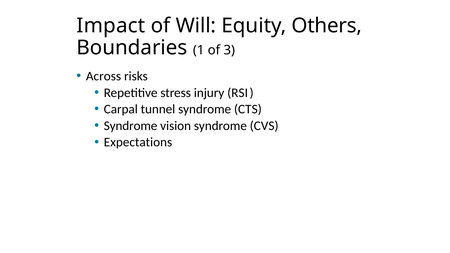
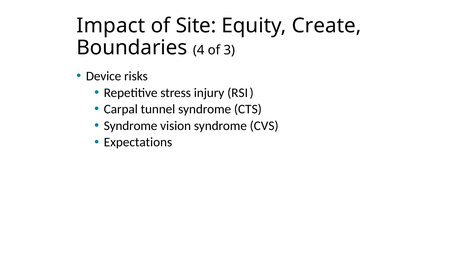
Will: Will -> Site
Others: Others -> Create
1: 1 -> 4
Across: Across -> Device
